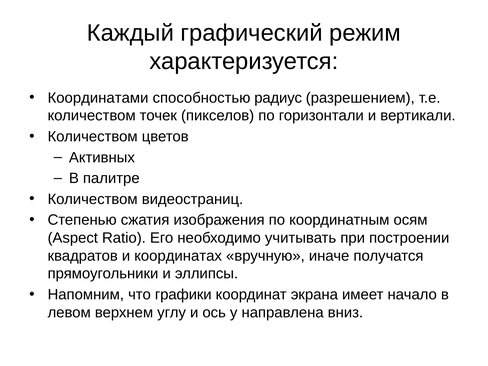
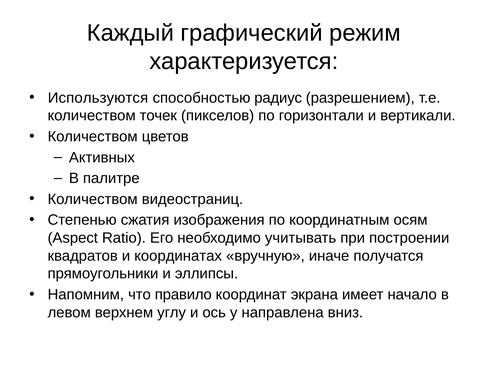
Координатами: Координатами -> Используются
графики: графики -> правило
